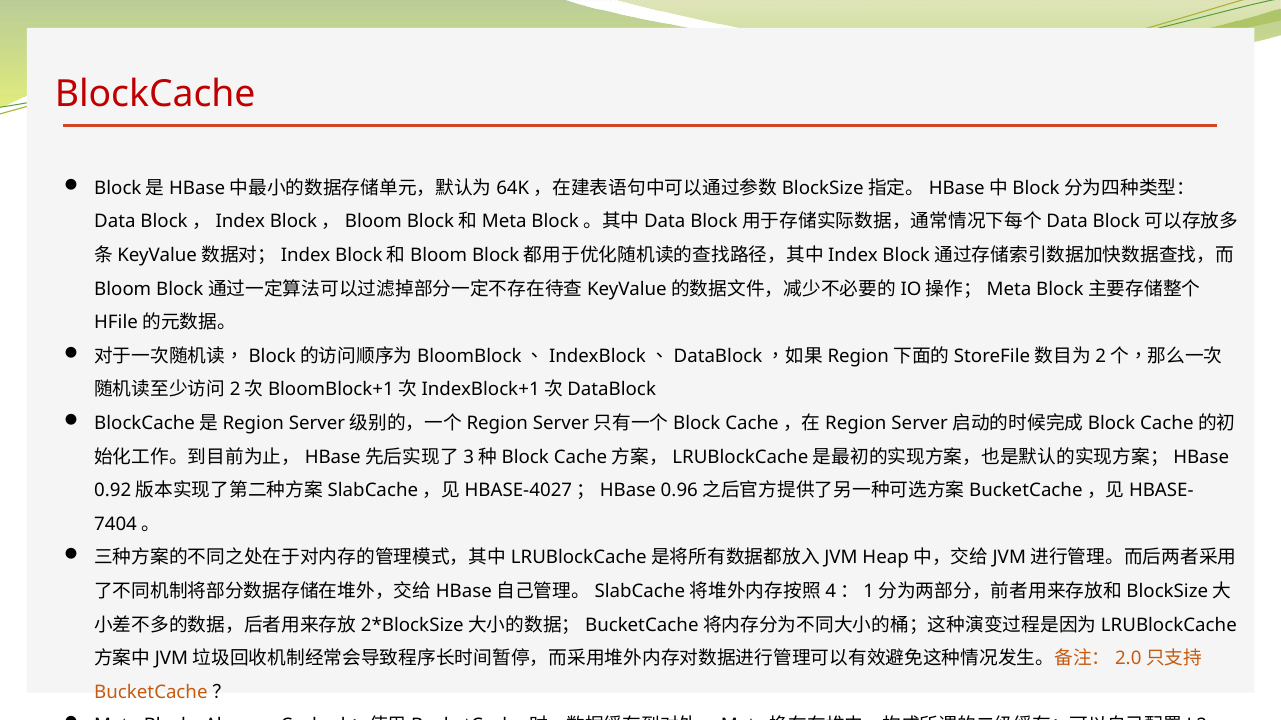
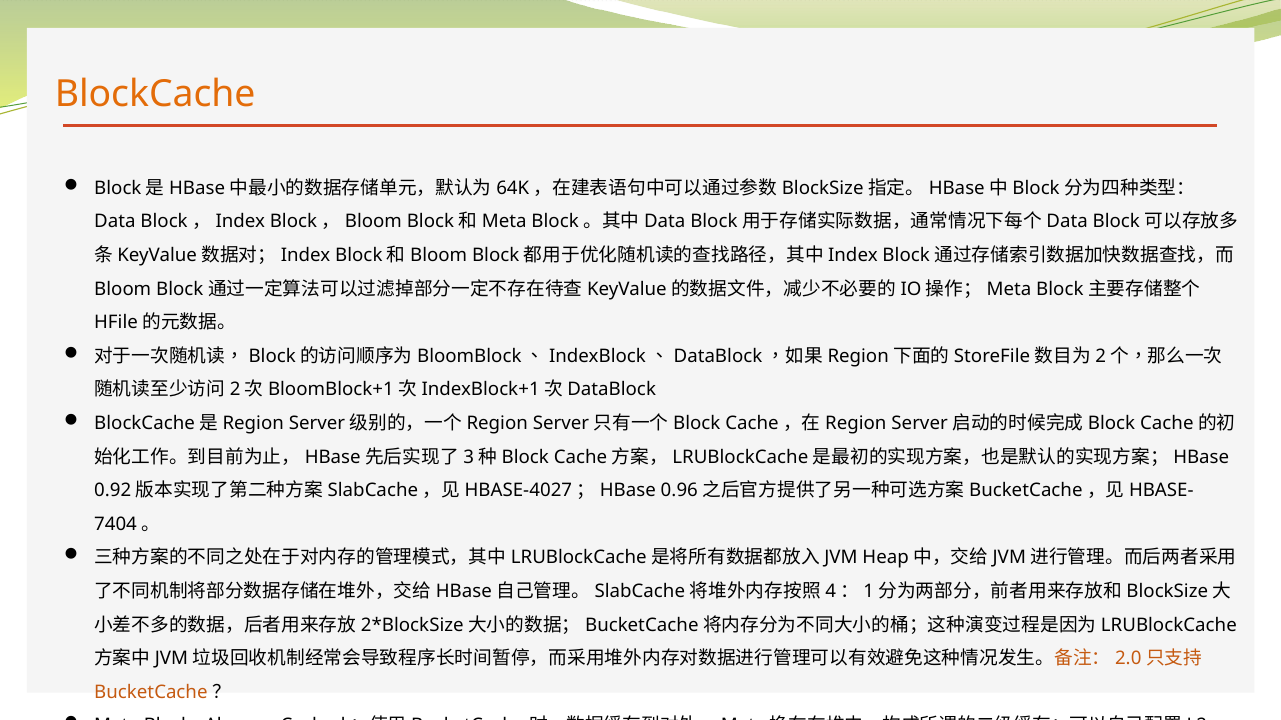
BlockCache colour: red -> orange
